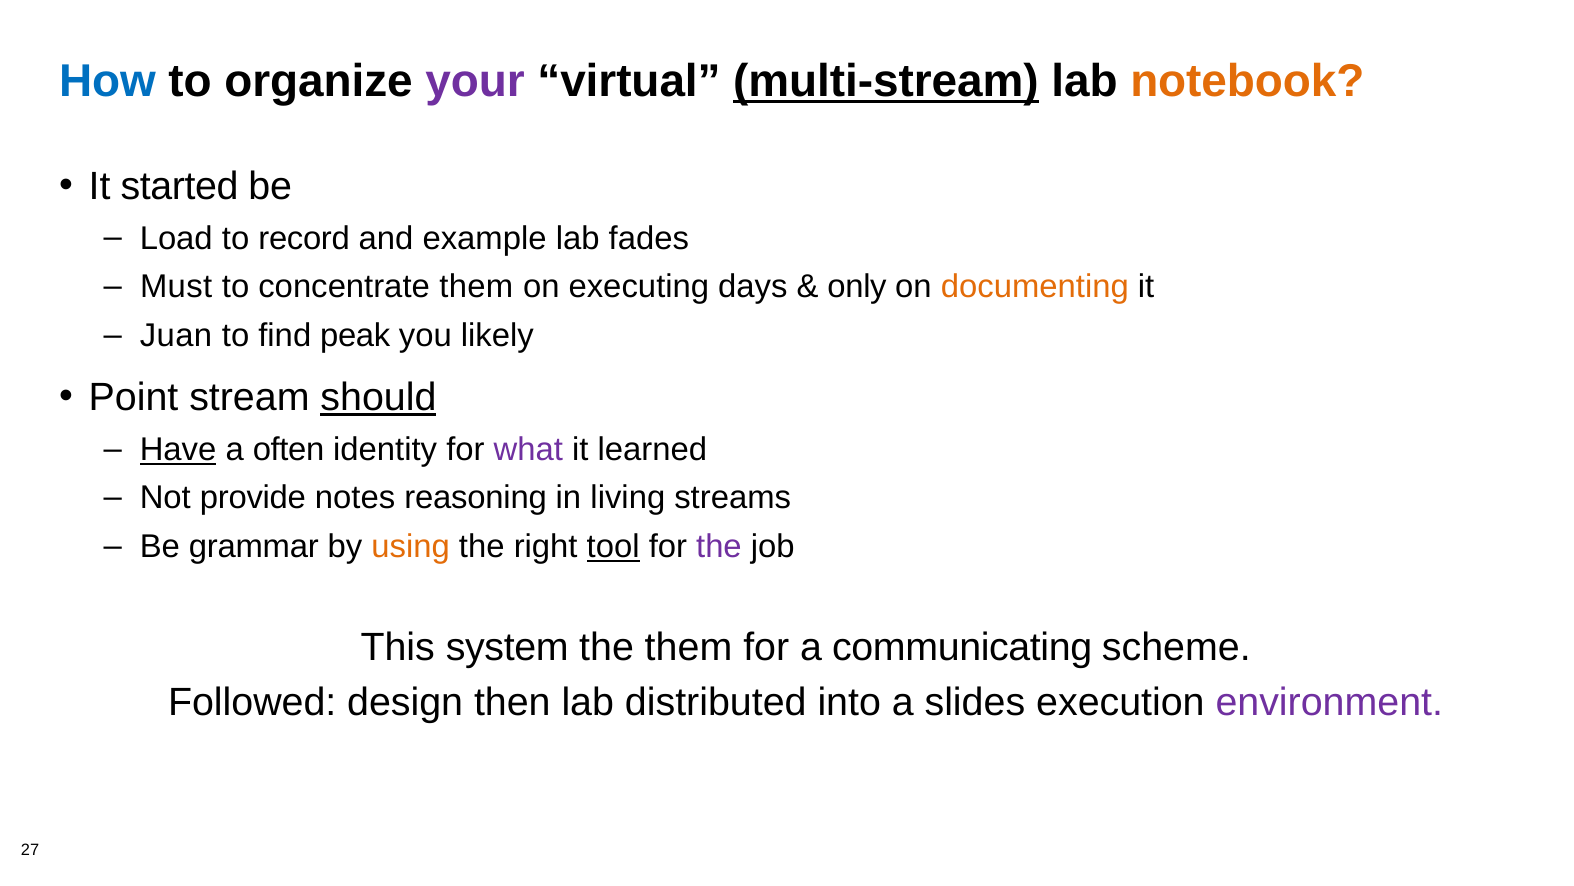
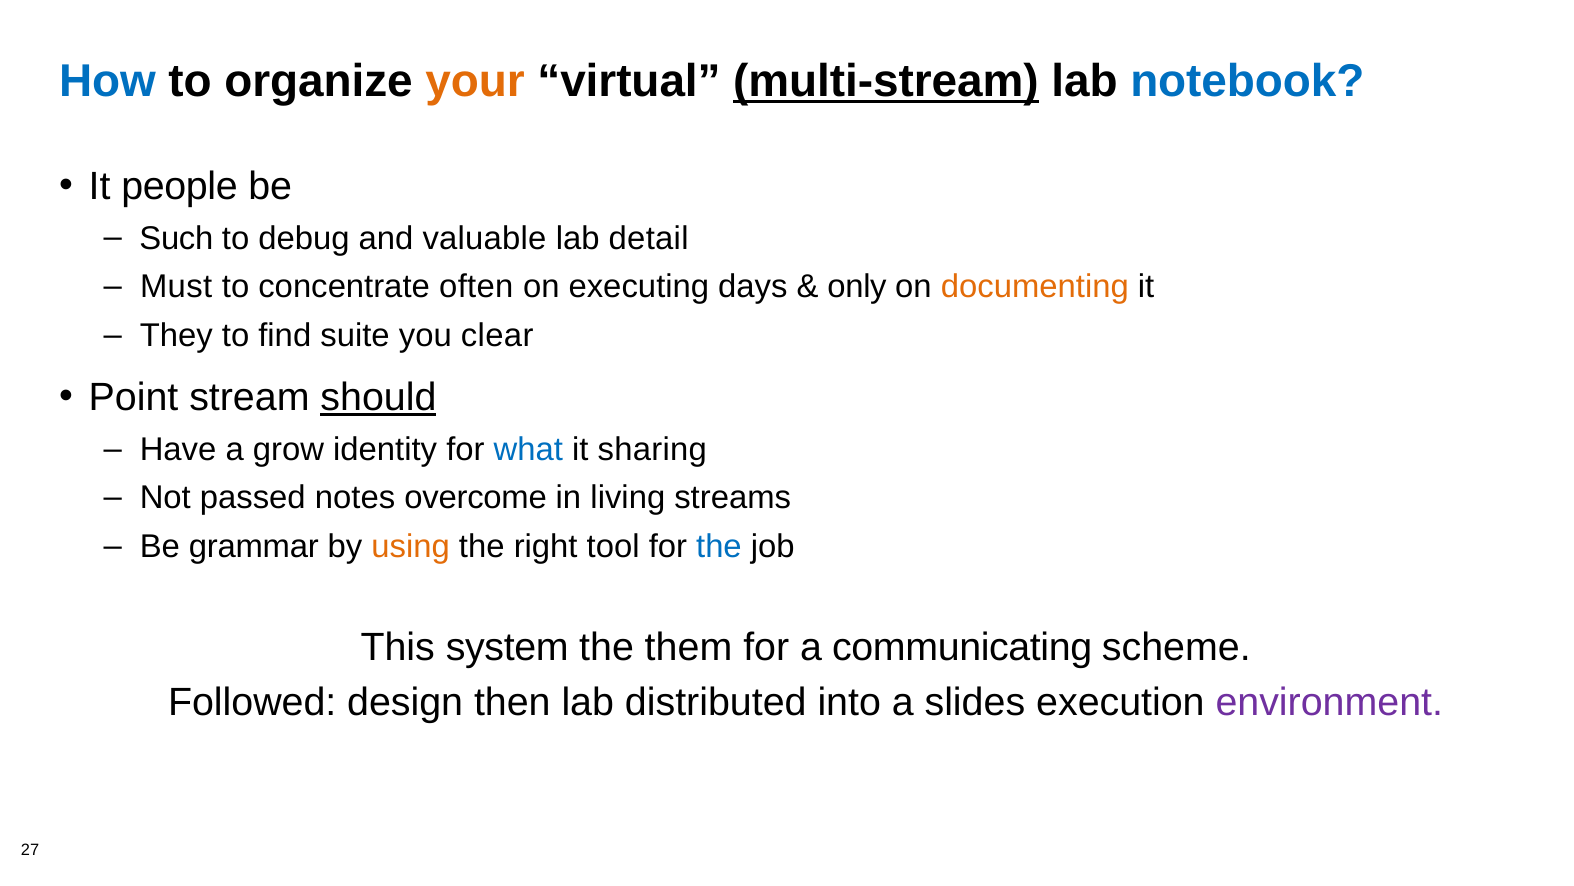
your colour: purple -> orange
notebook colour: orange -> blue
started: started -> people
Load: Load -> Such
record: record -> debug
example: example -> valuable
fades: fades -> detail
concentrate them: them -> often
Juan: Juan -> They
peak: peak -> suite
likely: likely -> clear
Have underline: present -> none
often: often -> grow
what colour: purple -> blue
learned: learned -> sharing
provide: provide -> passed
reasoning: reasoning -> overcome
tool underline: present -> none
the at (719, 546) colour: purple -> blue
